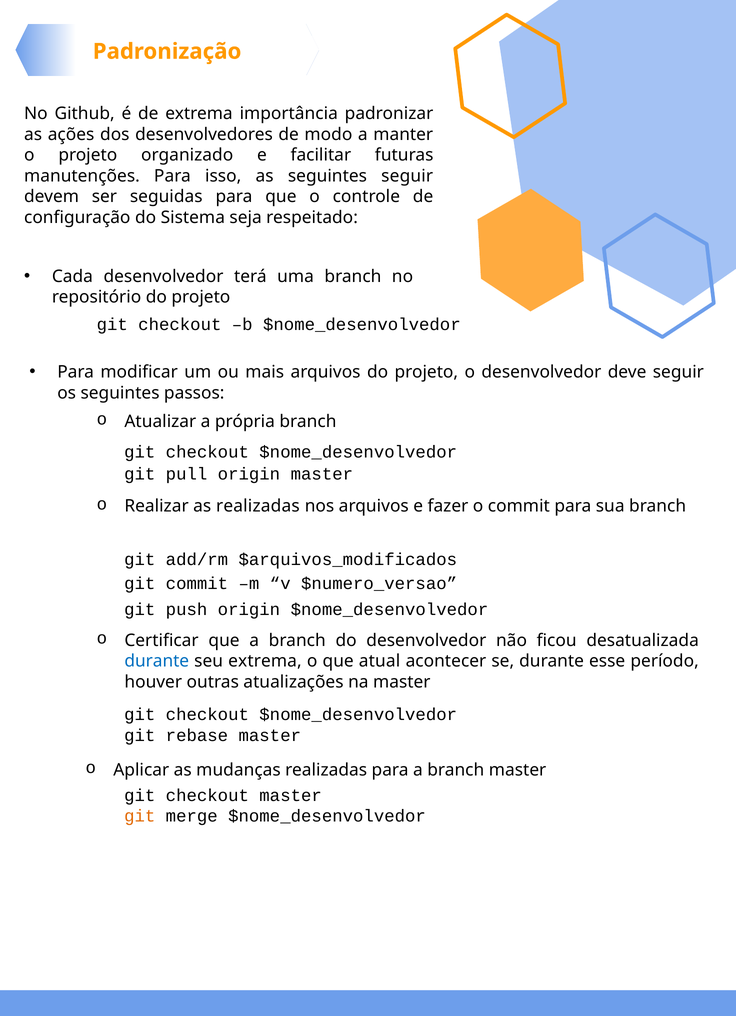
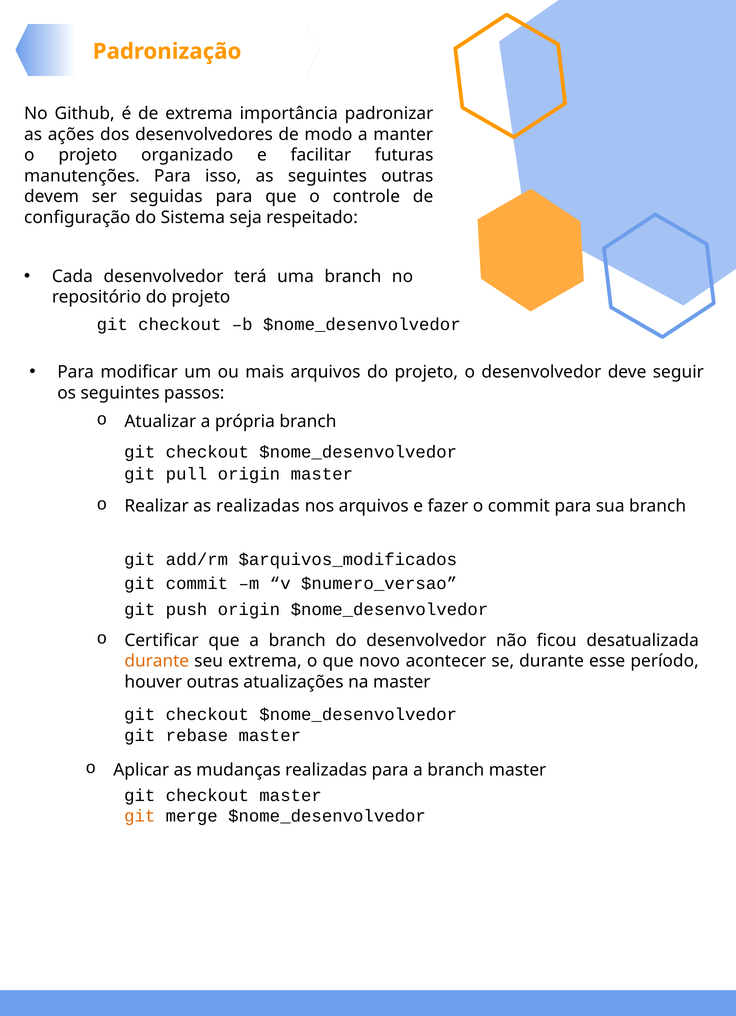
seguintes seguir: seguir -> outras
durante at (157, 661) colour: blue -> orange
atual: atual -> novo
